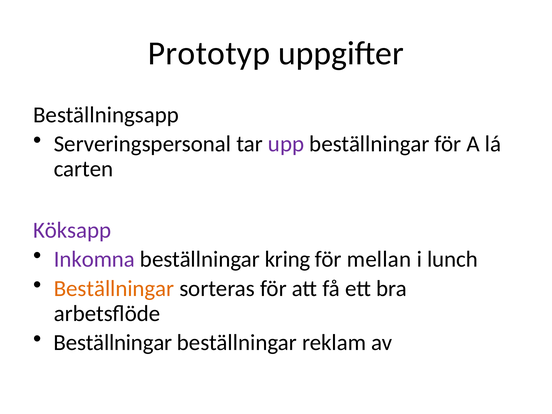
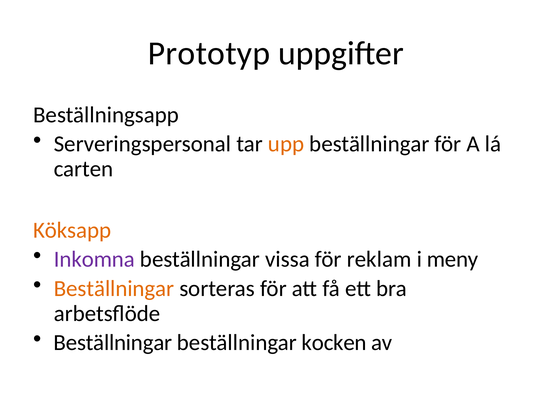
upp colour: purple -> orange
Köksapp colour: purple -> orange
kring: kring -> vissa
mellan: mellan -> reklam
lunch: lunch -> meny
reklam: reklam -> kocken
